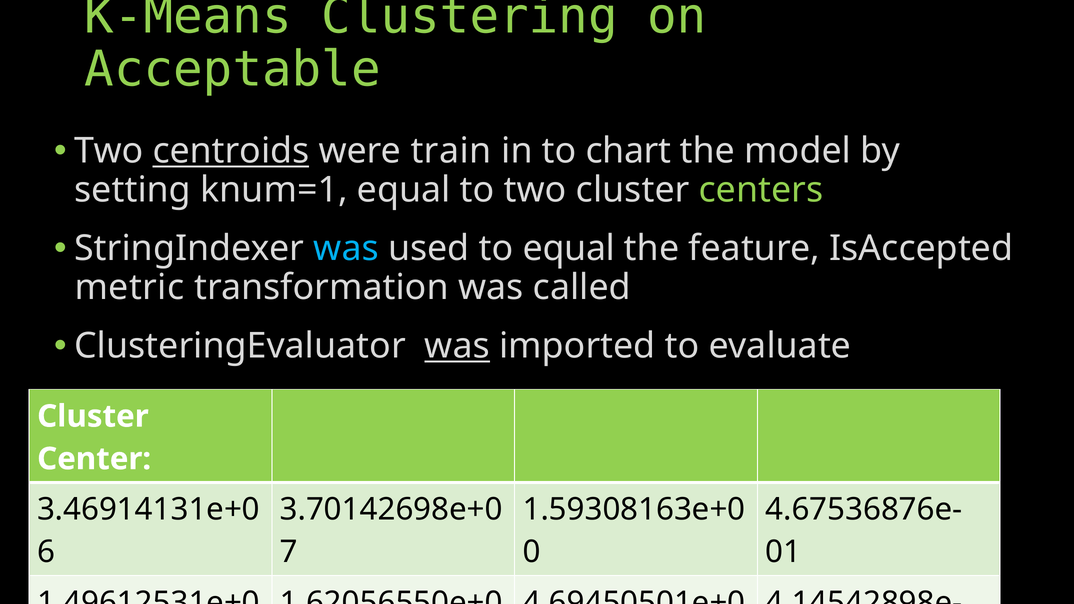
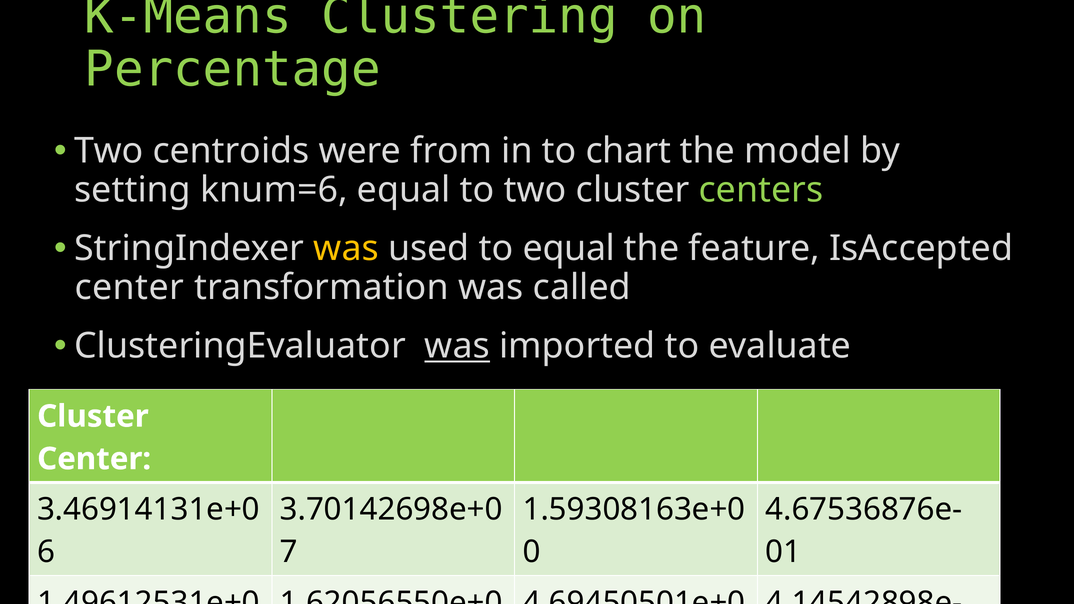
Acceptable: Acceptable -> Percentage
centroids underline: present -> none
train: train -> from
knum=1: knum=1 -> knum=6
was at (346, 249) colour: light blue -> yellow
metric at (129, 287): metric -> center
